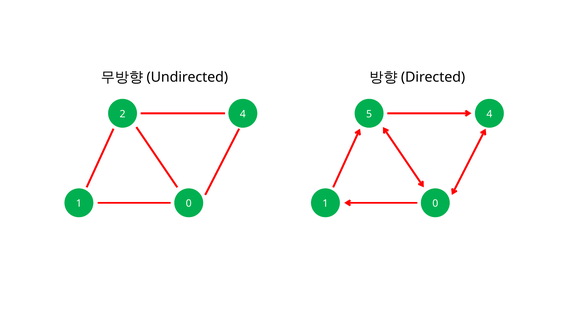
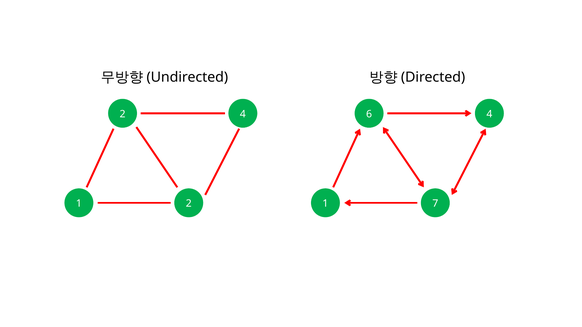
5: 5 -> 6
0 at (189, 204): 0 -> 2
0 at (435, 204): 0 -> 7
